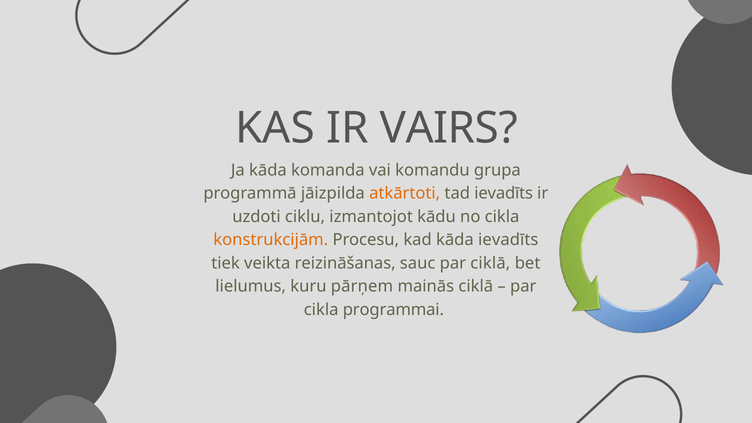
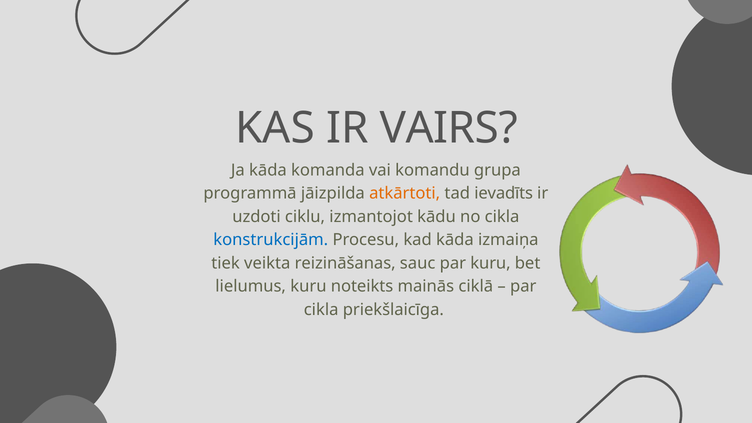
konstrukcijām colour: orange -> blue
kāda ievadīts: ievadīts -> izmaiņa
par ciklā: ciklā -> kuru
pārņem: pārņem -> noteikts
programmai: programmai -> priekšlaicīga
